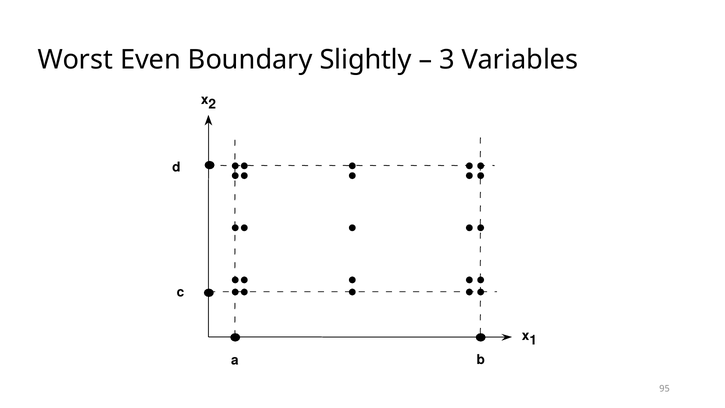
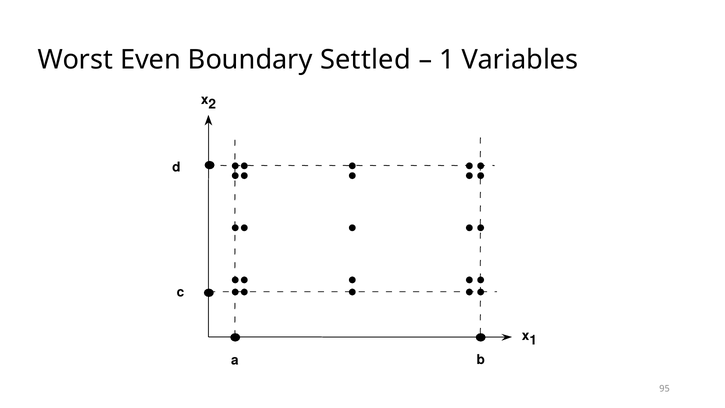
Slightly: Slightly -> Settled
3 at (447, 60): 3 -> 1
